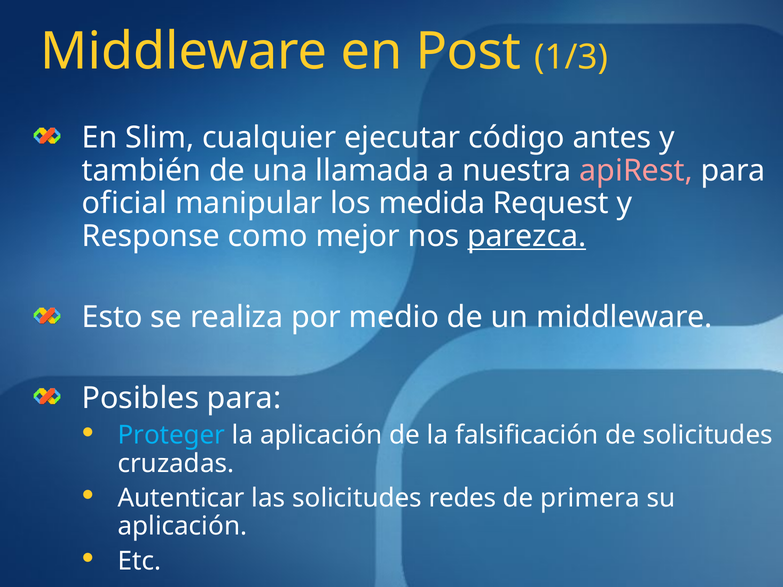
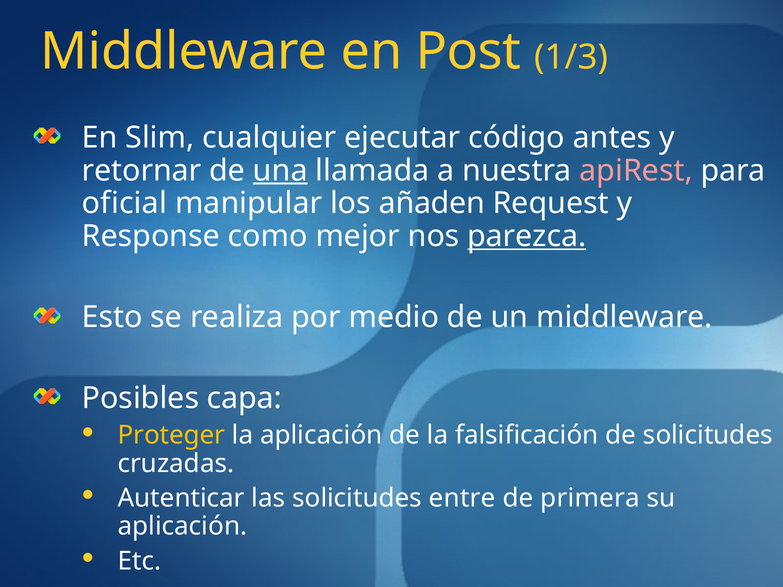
también: también -> retornar
una underline: none -> present
medida: medida -> añaden
Posibles para: para -> capa
Proteger colour: light blue -> yellow
redes: redes -> entre
